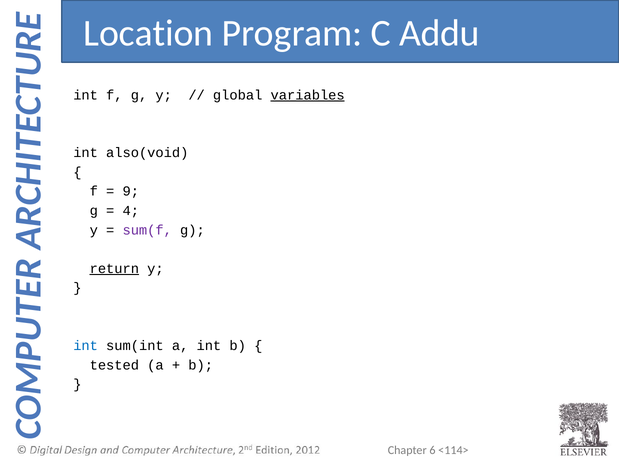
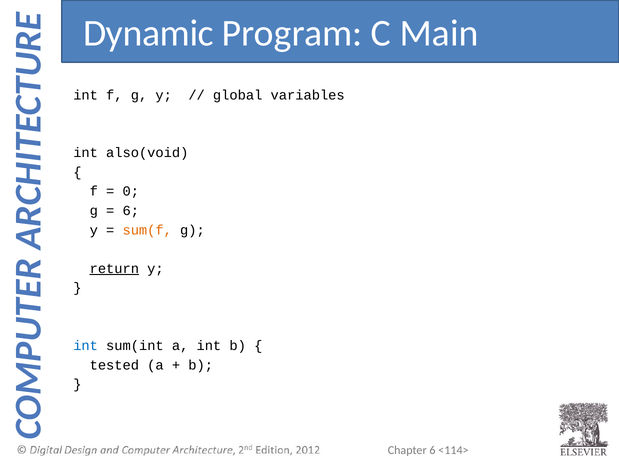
Location: Location -> Dynamic
Addu: Addu -> Main
variables underline: present -> none
9: 9 -> 0
4 at (131, 210): 4 -> 6
sum(f colour: purple -> orange
